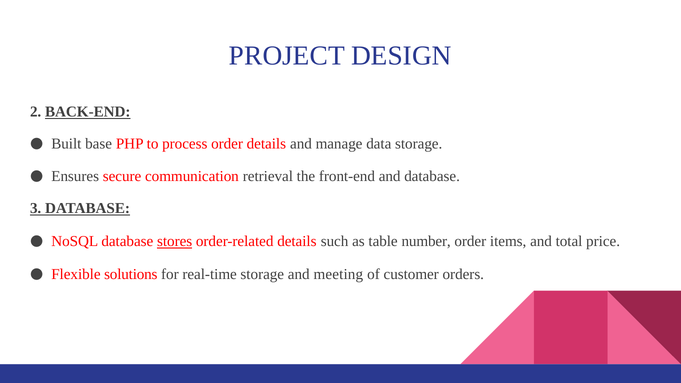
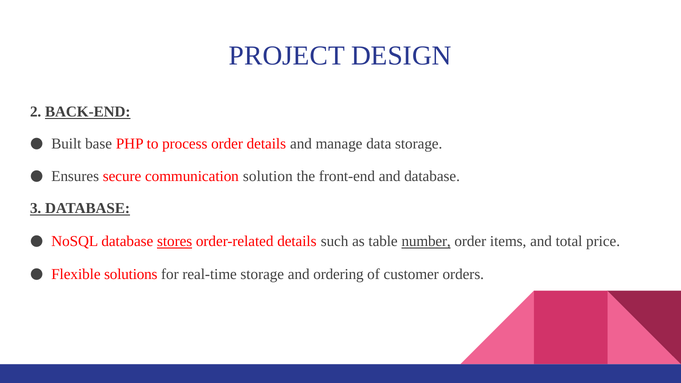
retrieval: retrieval -> solution
number underline: none -> present
meeting: meeting -> ordering
